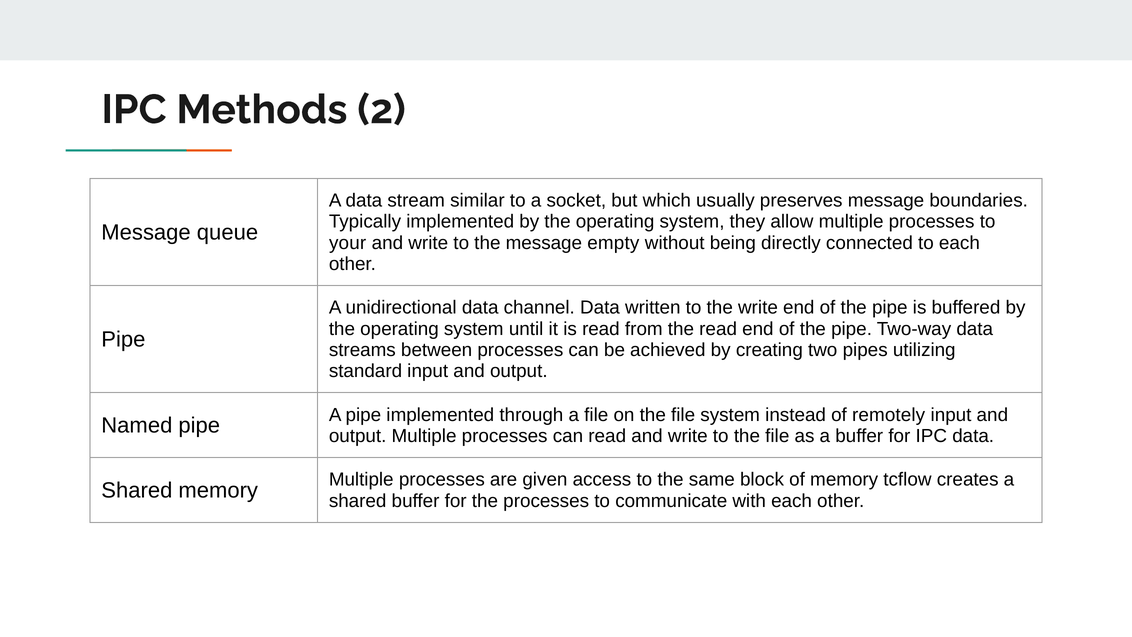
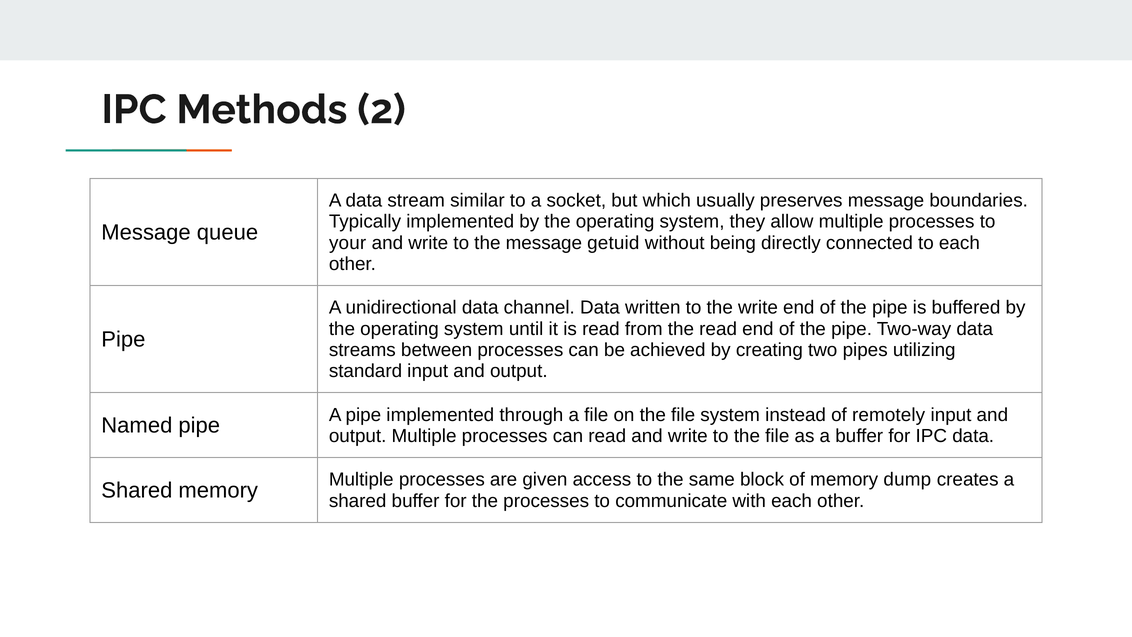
empty: empty -> getuid
tcflow: tcflow -> dump
